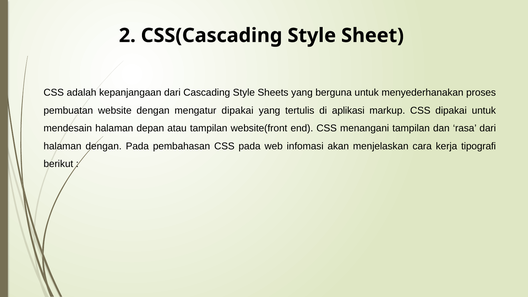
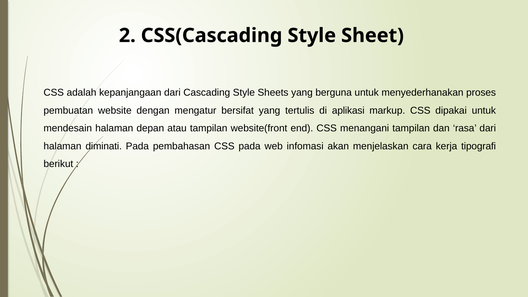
mengatur dipakai: dipakai -> bersifat
halaman dengan: dengan -> diminati
